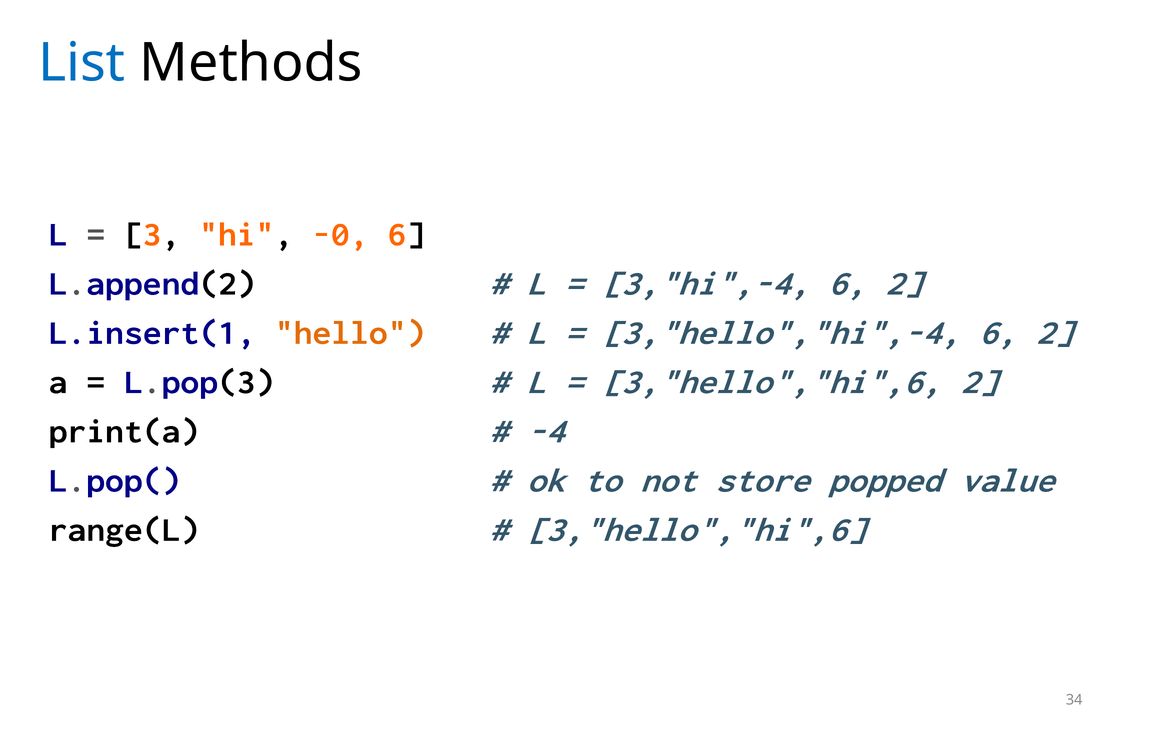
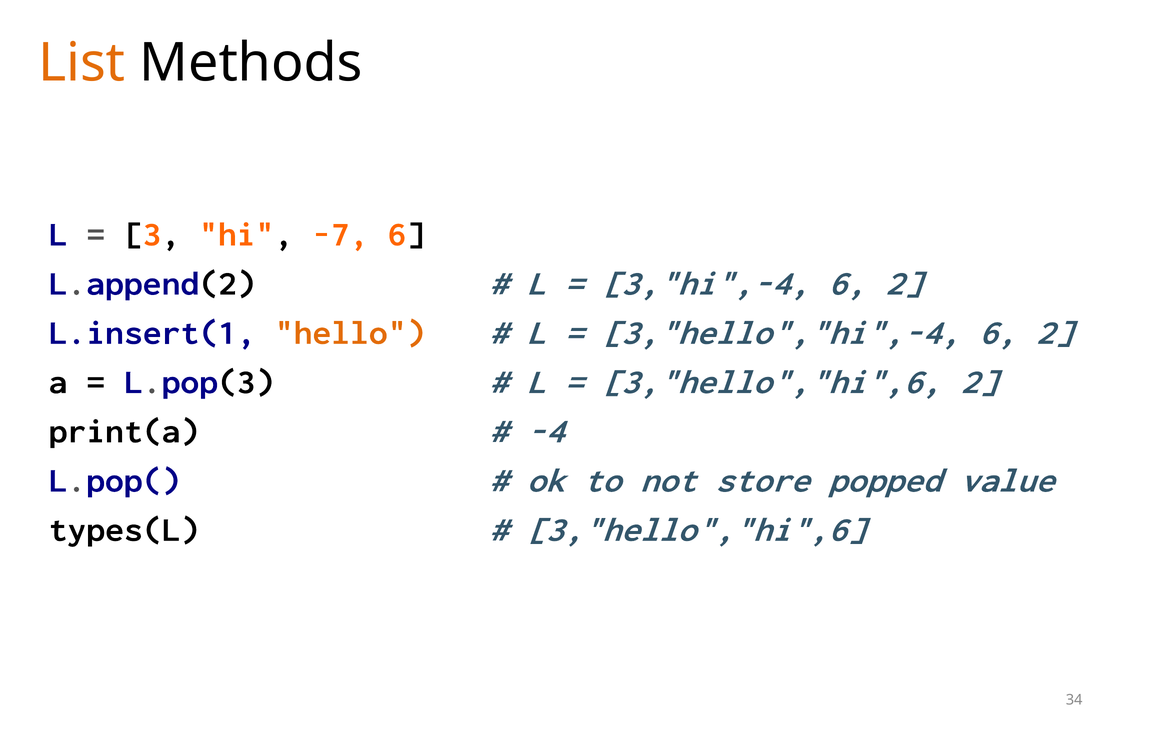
List colour: blue -> orange
-0: -0 -> -7
range(L: range(L -> types(L
